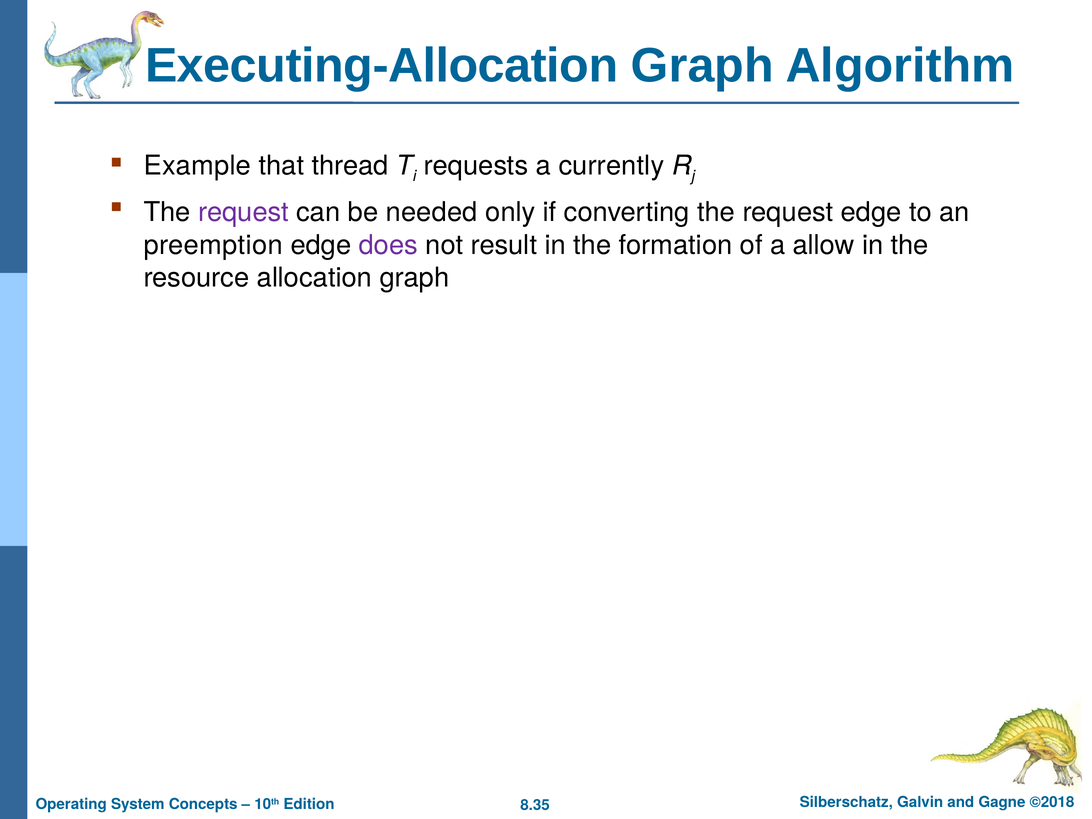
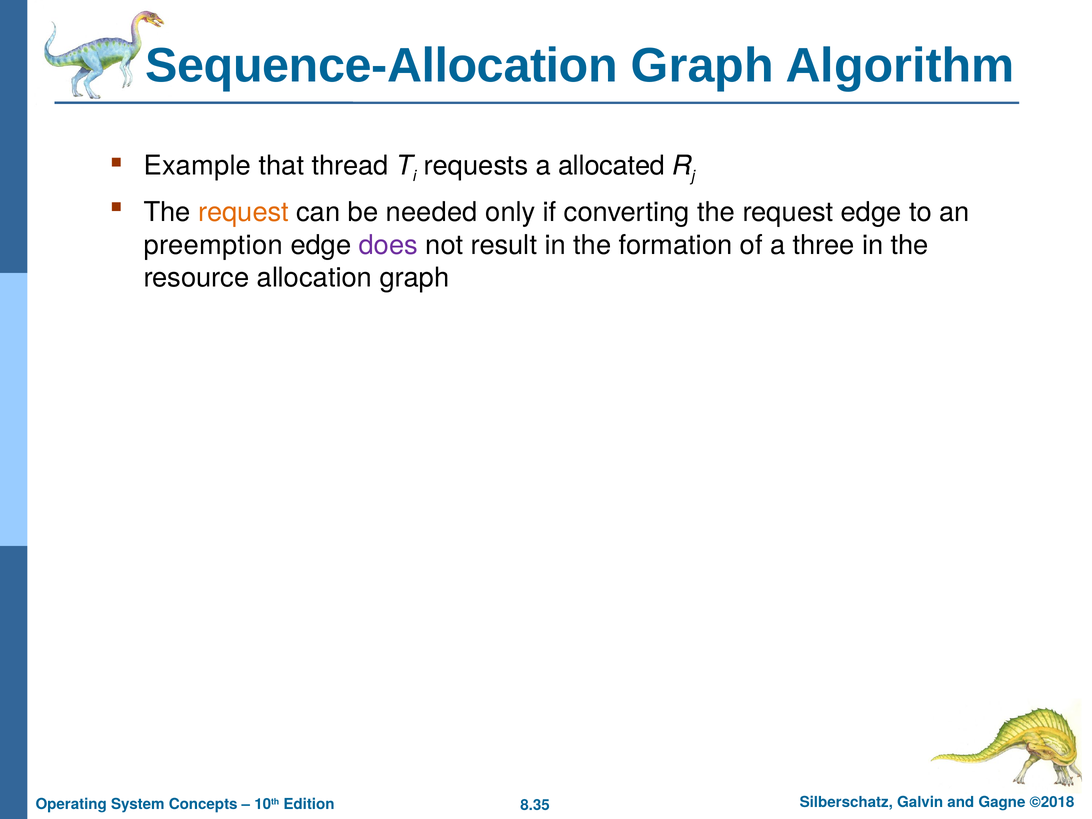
Executing-Allocation: Executing-Allocation -> Sequence-Allocation
currently: currently -> allocated
request at (244, 212) colour: purple -> orange
allow: allow -> three
